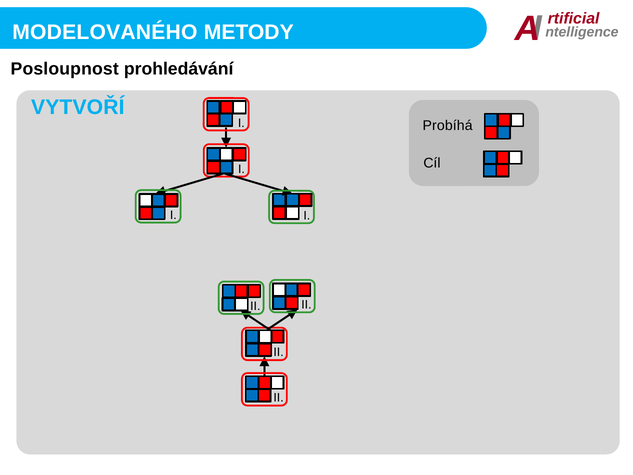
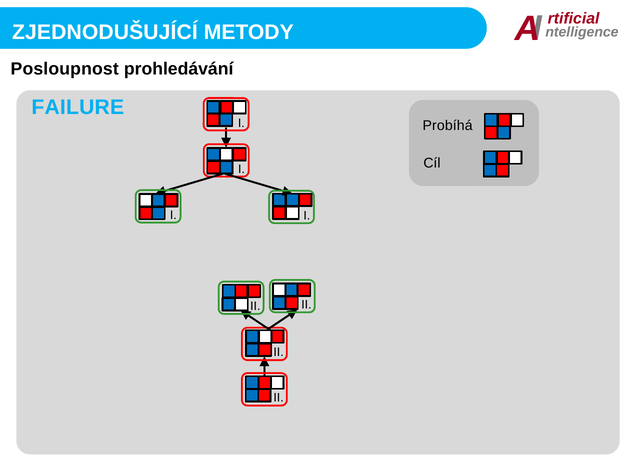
MODELOVANÉHO: MODELOVANÉHO -> ZJEDNODUŠUJÍCÍ
VYTVOŘÍ: VYTVOŘÍ -> FAILURE
